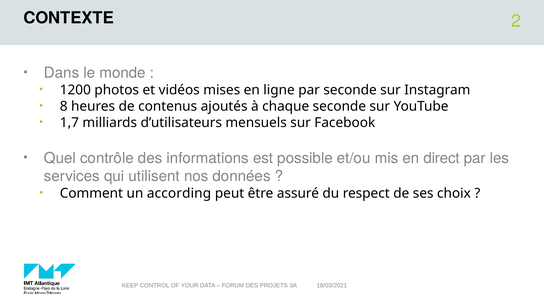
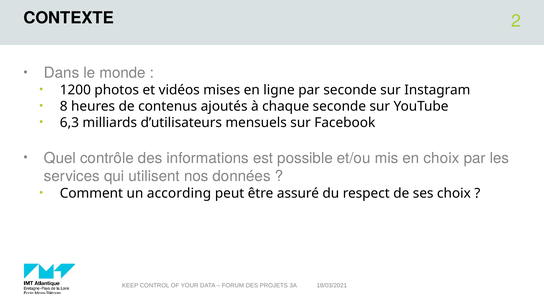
1,7: 1,7 -> 6,3
en direct: direct -> choix
